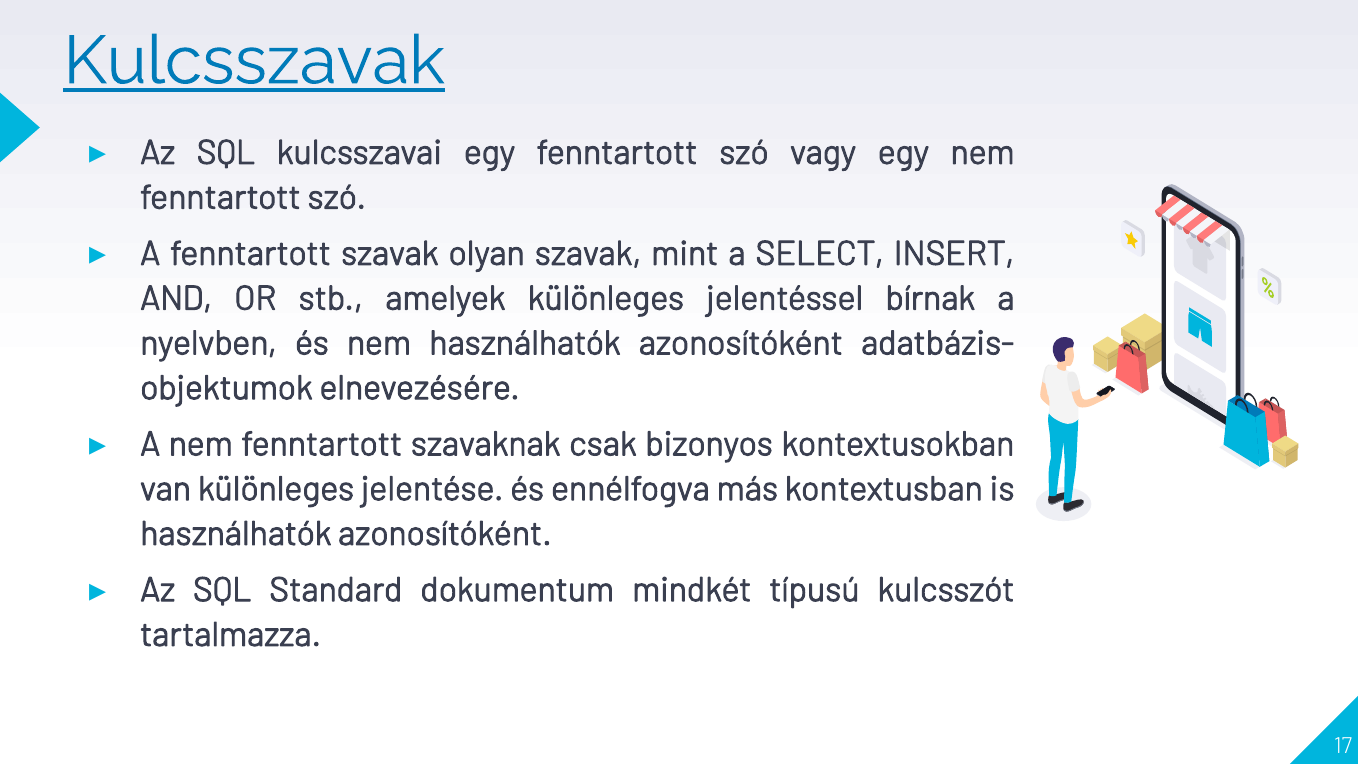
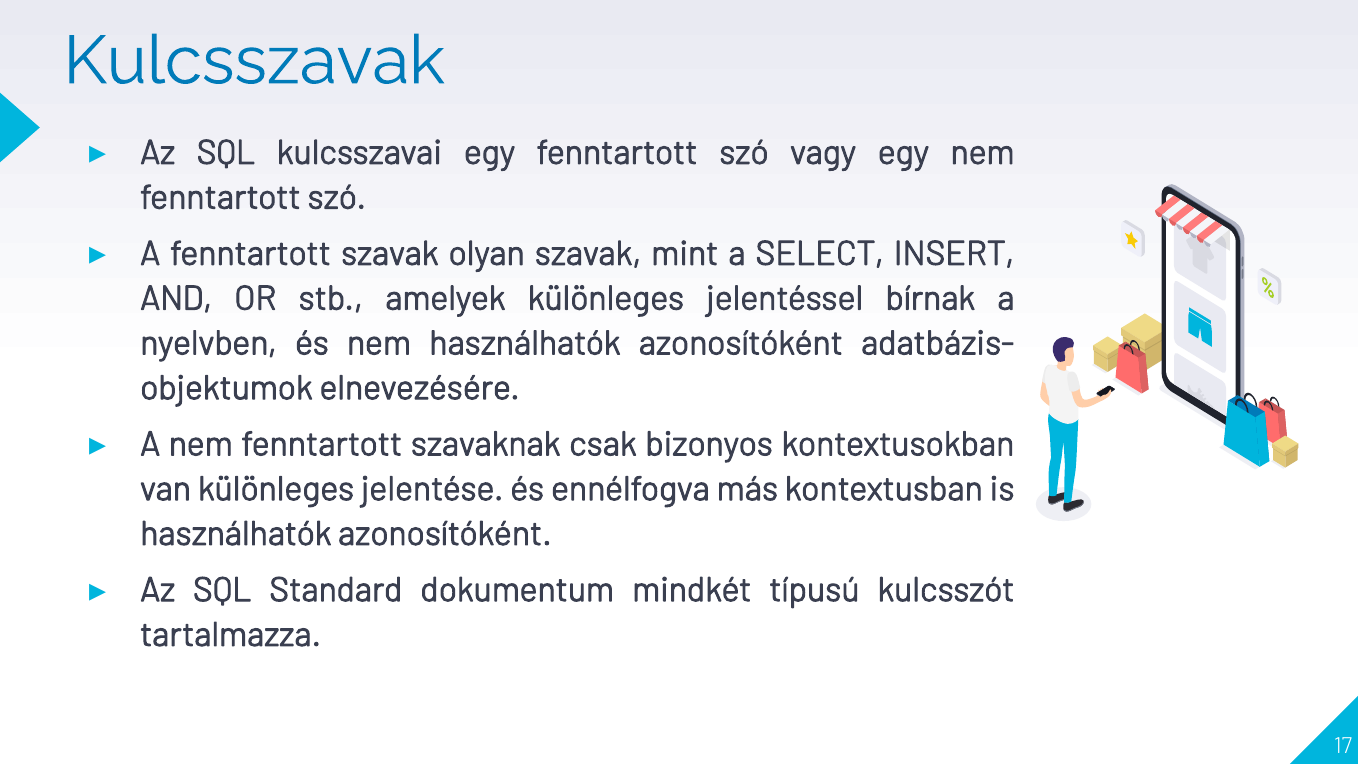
Kulcsszavak underline: present -> none
